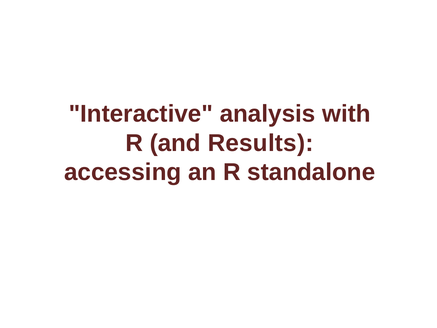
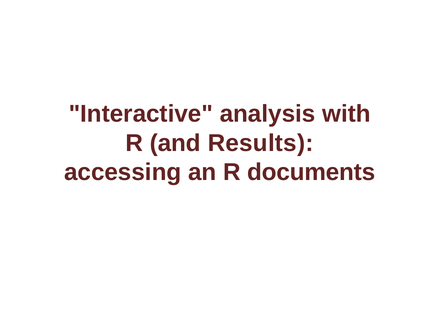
standalone: standalone -> documents
